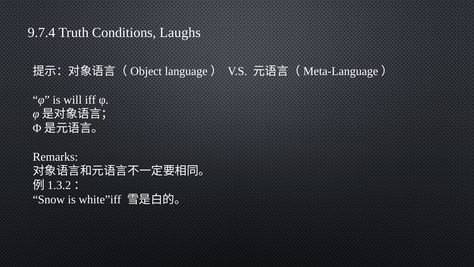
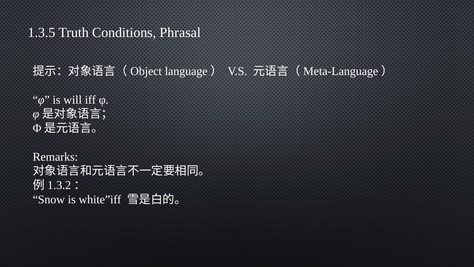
9.7.4: 9.7.4 -> 1.3.5
Laughs: Laughs -> Phrasal
